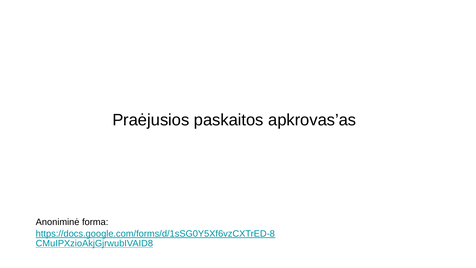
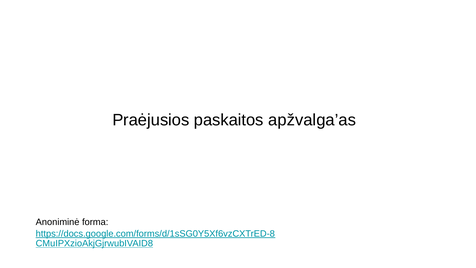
apkrovas’as: apkrovas’as -> apžvalga’as
